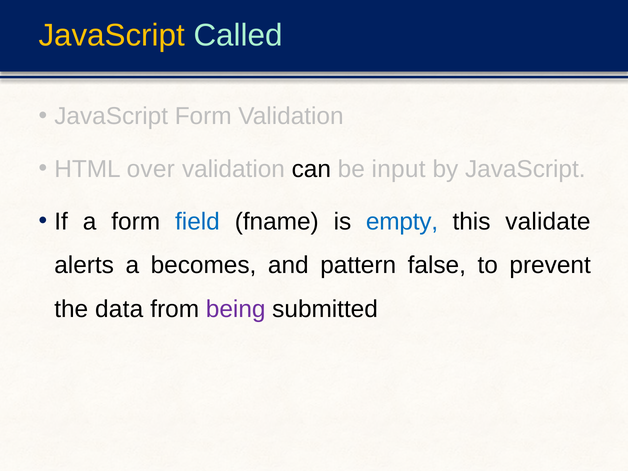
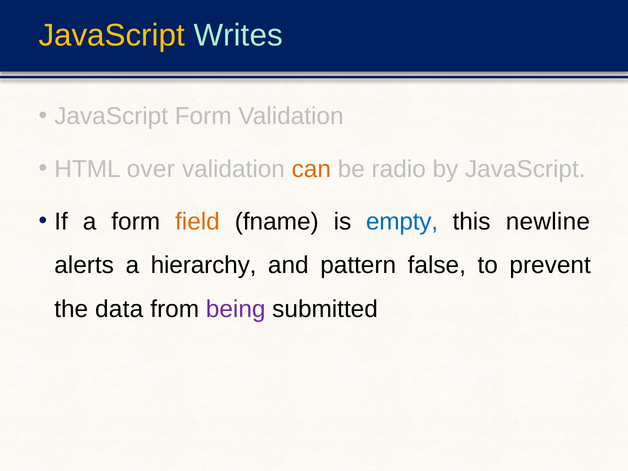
Called: Called -> Writes
can colour: black -> orange
input: input -> radio
field colour: blue -> orange
validate: validate -> newline
becomes: becomes -> hierarchy
